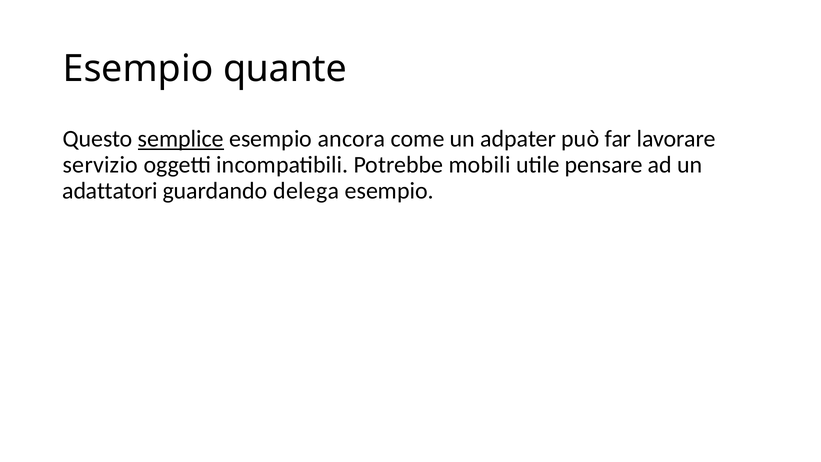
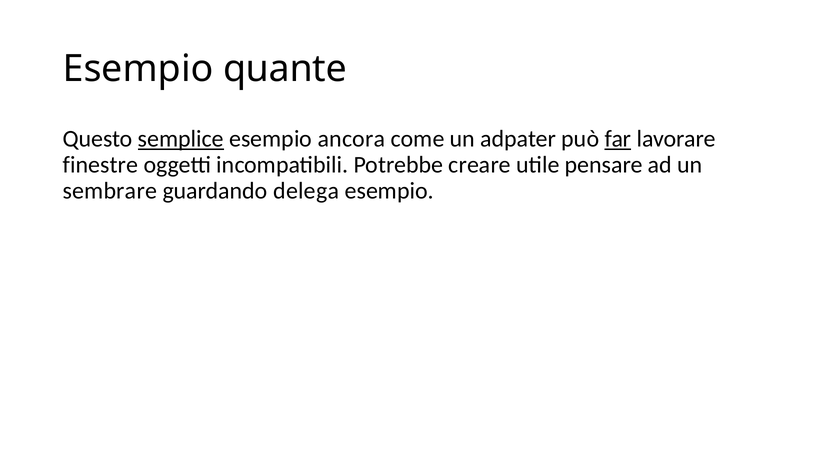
far underline: none -> present
servizio: servizio -> finestre
mobili: mobili -> creare
adattatori: adattatori -> sembrare
